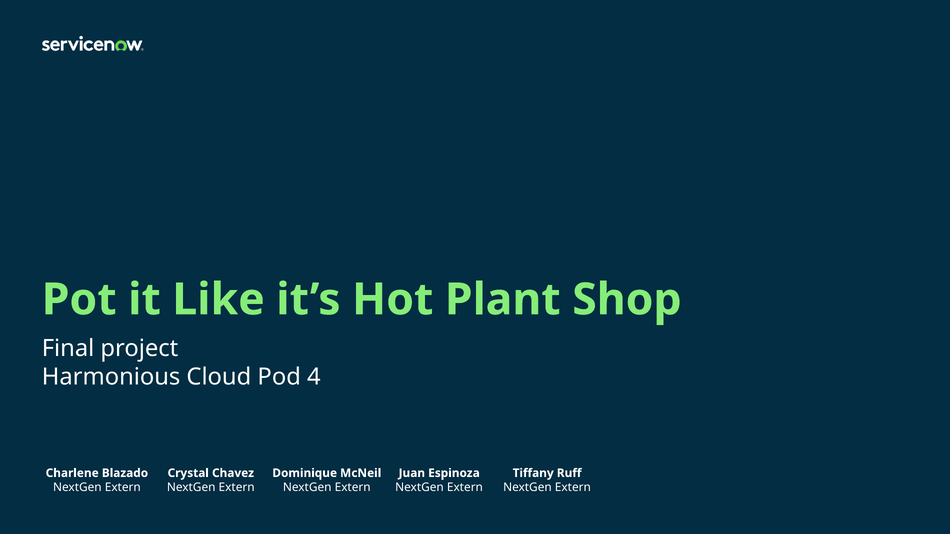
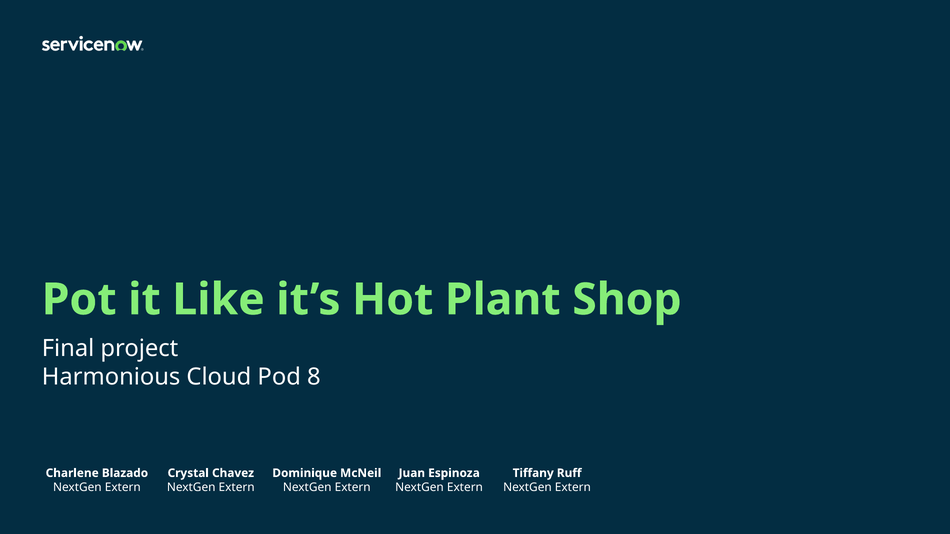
4: 4 -> 8
